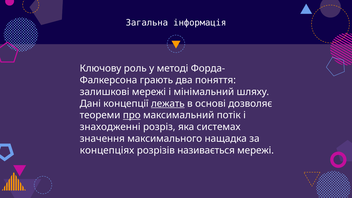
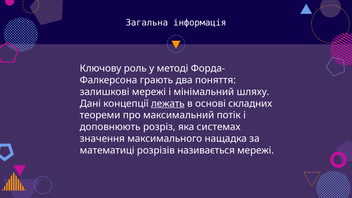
дозволяє: дозволяє -> складних
про underline: present -> none
знаходженні: знаходженні -> доповнюють
концепціях: концепціях -> математиці
